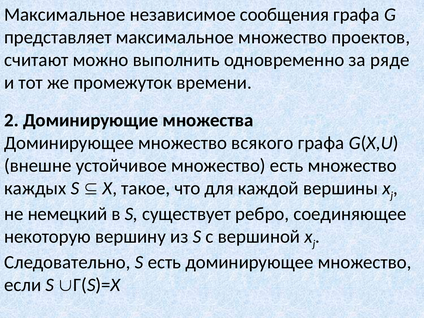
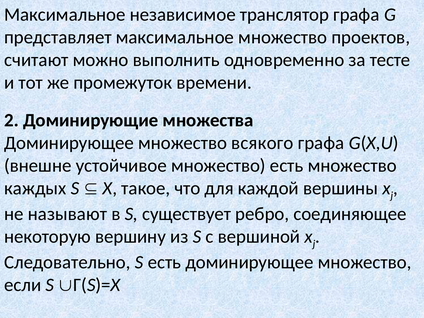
сообщения: сообщения -> транслятор
ряде: ряде -> тесте
немецкий: немецкий -> называют
